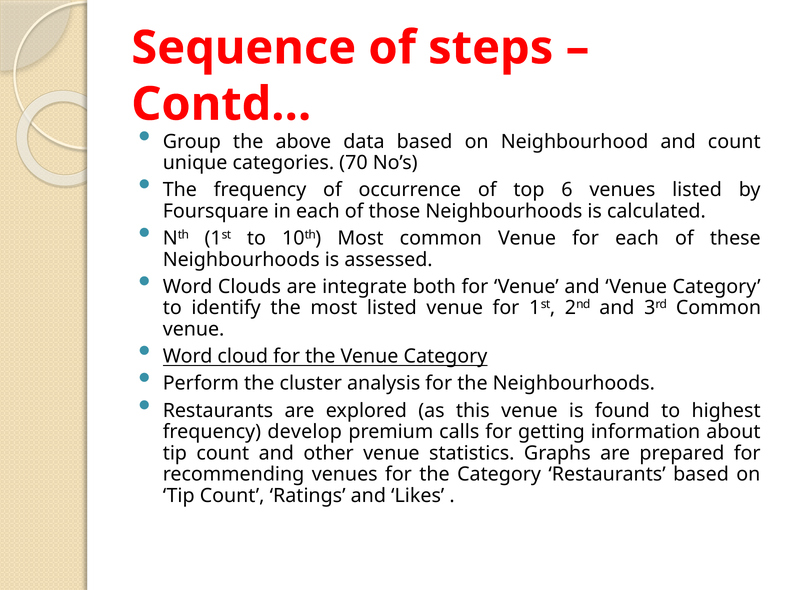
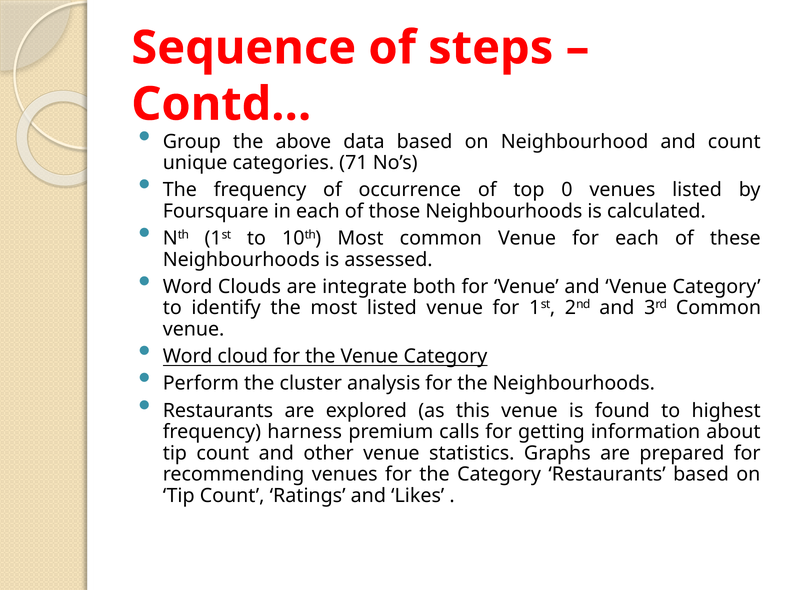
70: 70 -> 71
6: 6 -> 0
develop: develop -> harness
